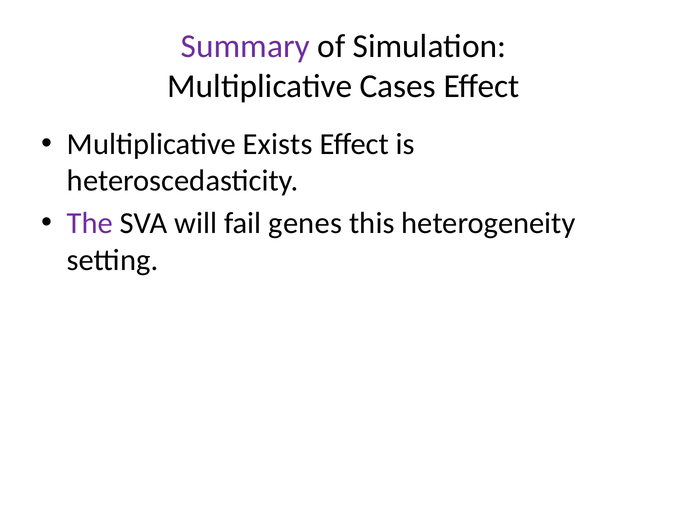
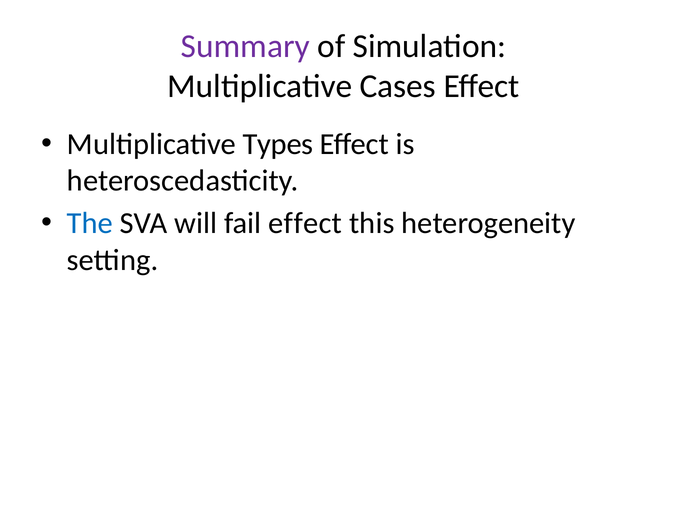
Exists: Exists -> Types
The colour: purple -> blue
fail genes: genes -> effect
